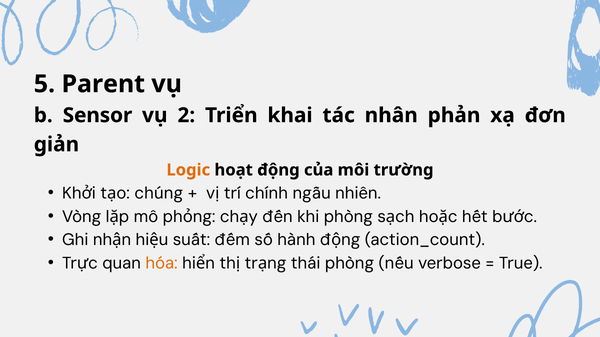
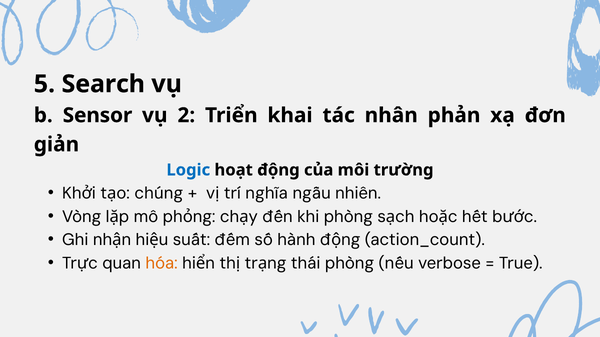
Parent: Parent -> Search
Logic colour: orange -> blue
chính: chính -> nghĩa
